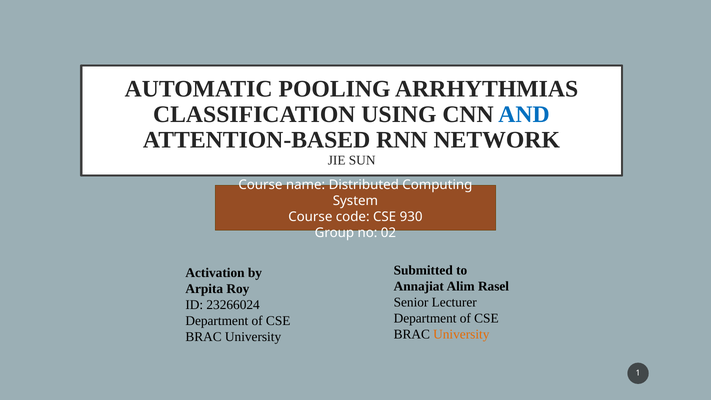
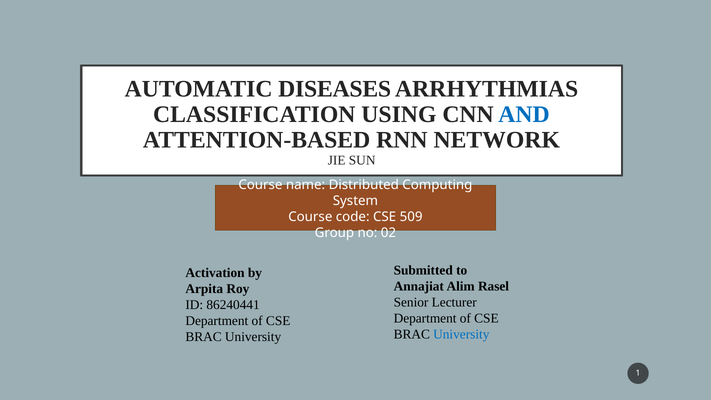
POOLING: POOLING -> DISEASES
930: 930 -> 509
23266024: 23266024 -> 86240441
University at (461, 334) colour: orange -> blue
